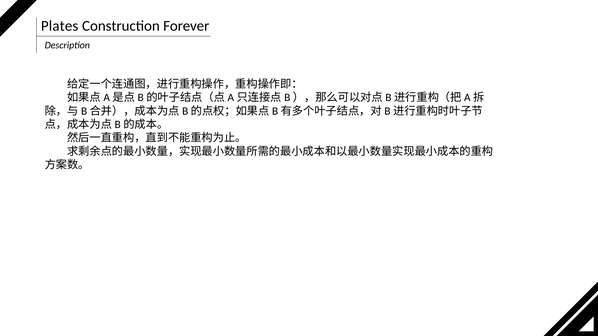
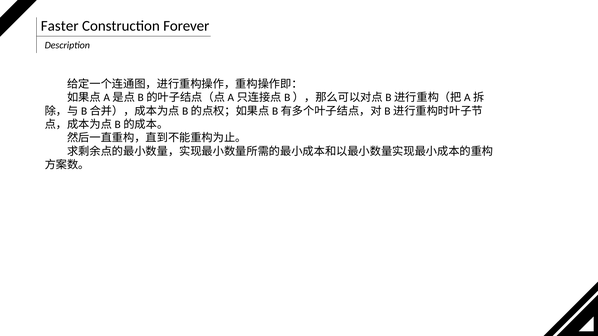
Plates: Plates -> Faster
